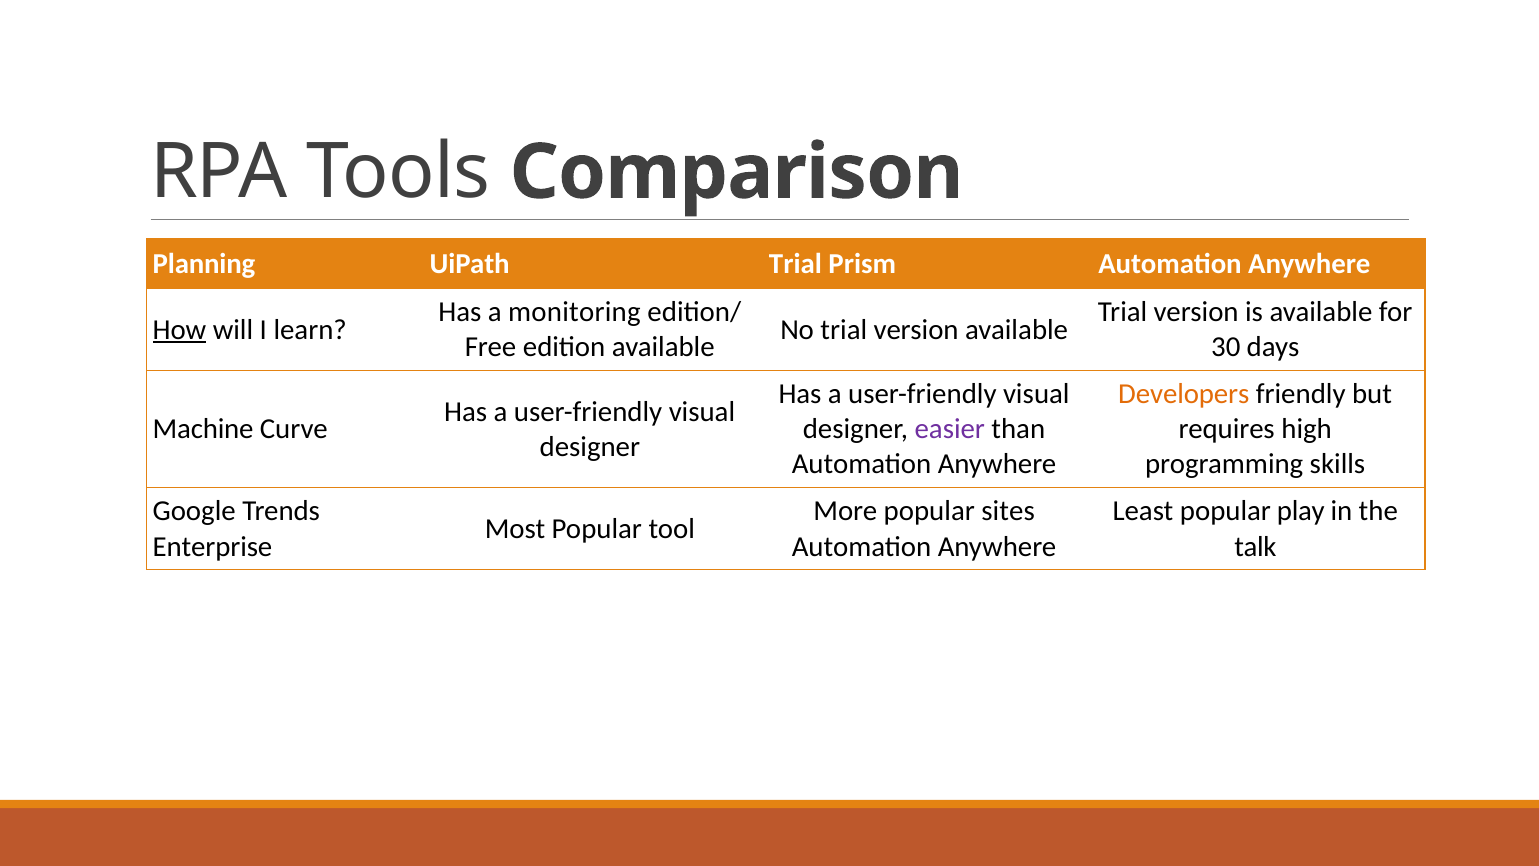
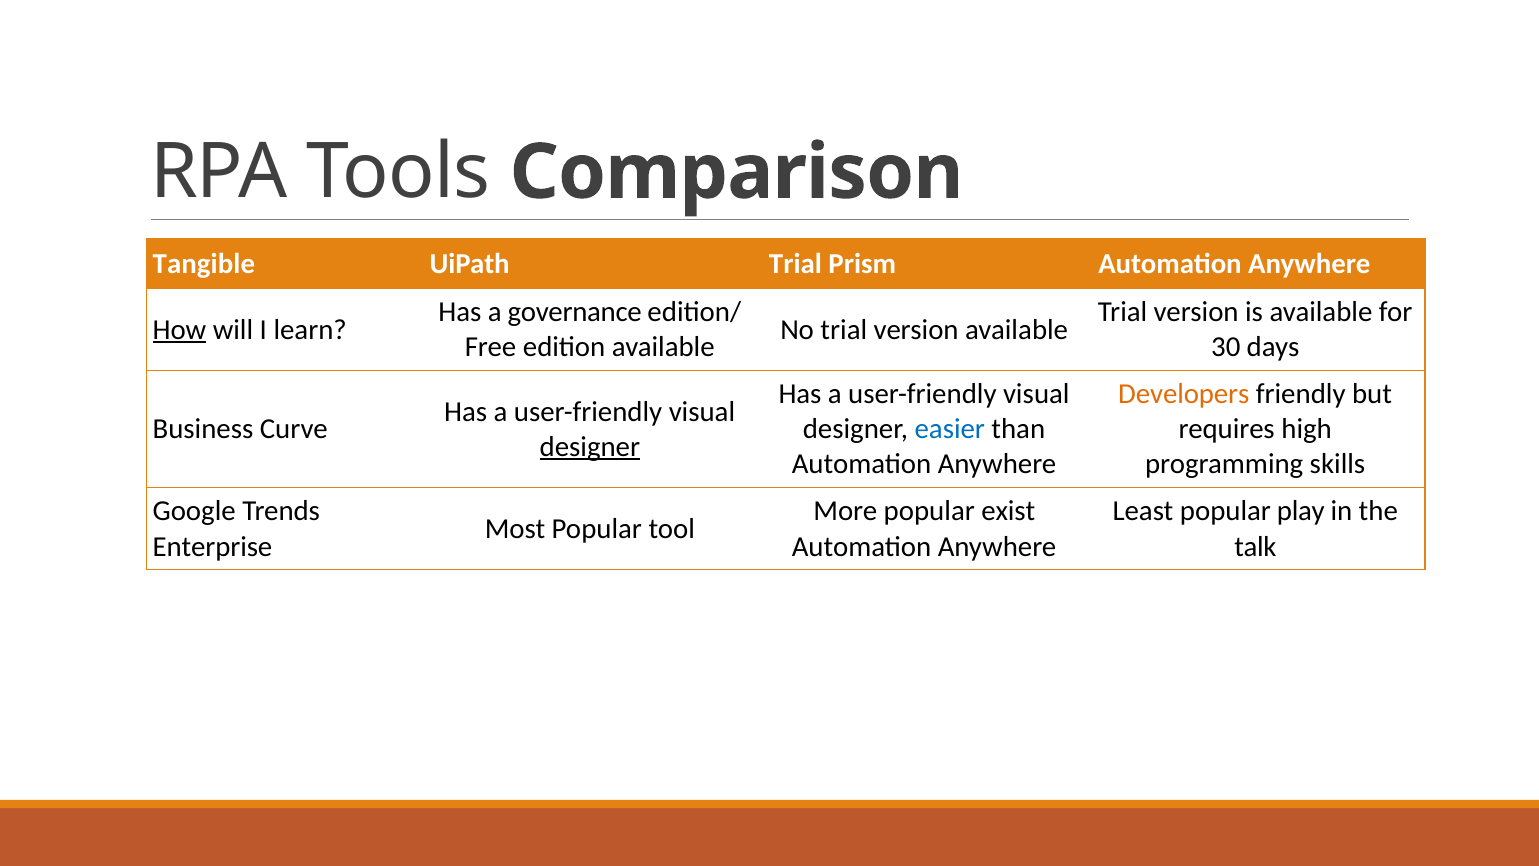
Planning: Planning -> Tangible
monitoring: monitoring -> governance
Machine: Machine -> Business
easier colour: purple -> blue
designer at (590, 447) underline: none -> present
sites: sites -> exist
